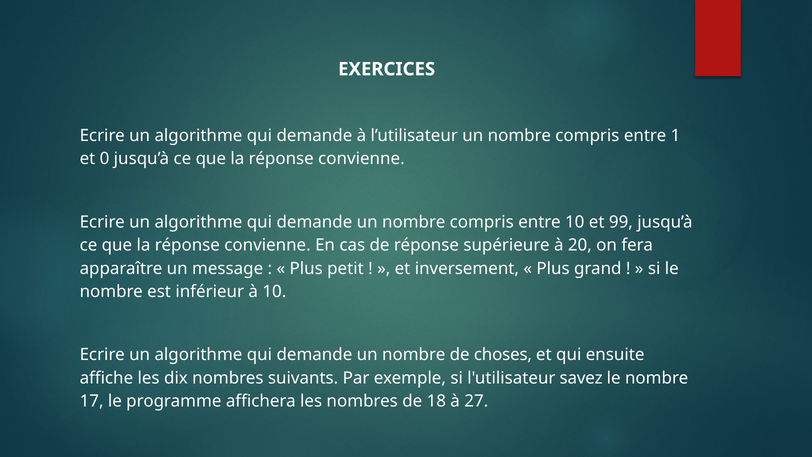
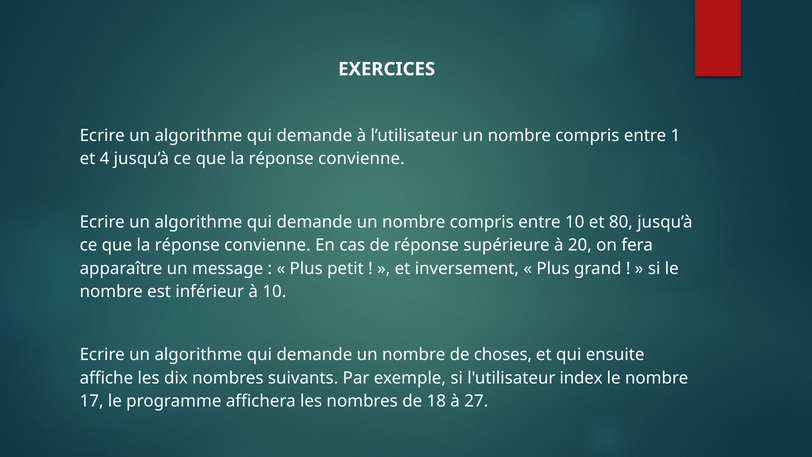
0: 0 -> 4
99: 99 -> 80
savez: savez -> index
